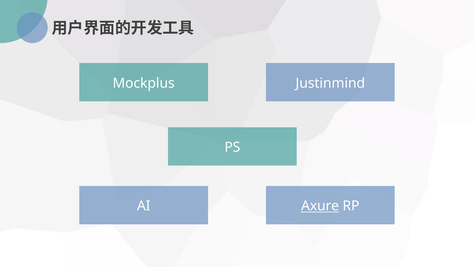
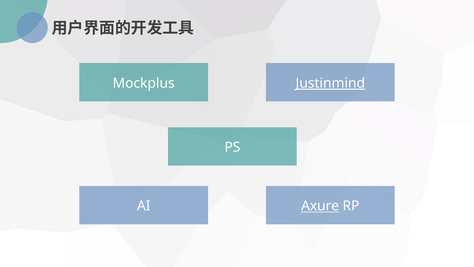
Justinmind underline: none -> present
